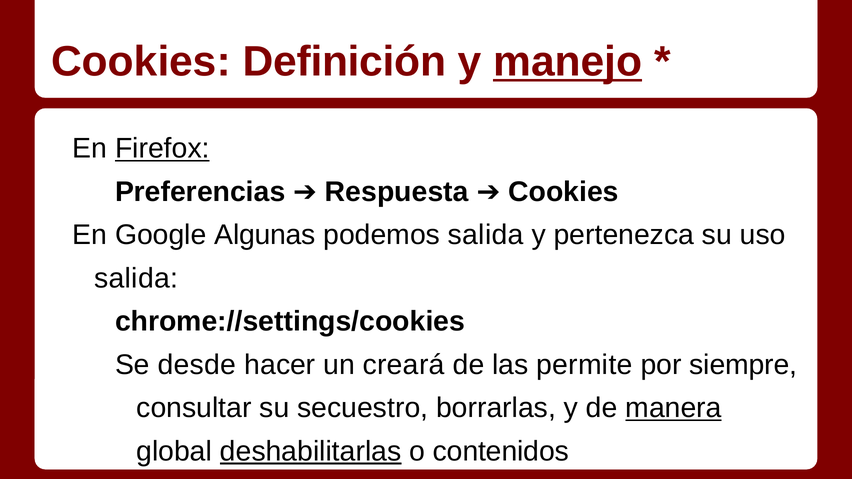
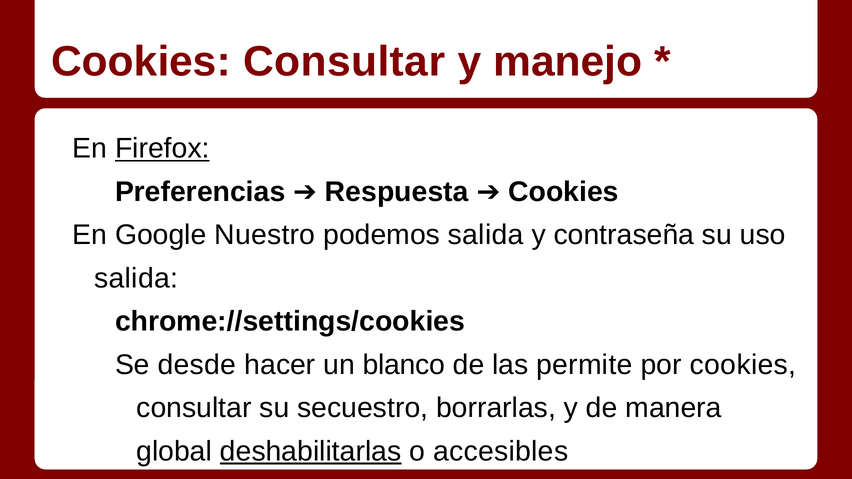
Definición at (344, 62): Definición -> Consultar
manejo underline: present -> none
Algunas: Algunas -> Nuestro
pertenezca: pertenezca -> contraseña
creará: creará -> blanco
por siempre: siempre -> cookies
manera underline: present -> none
contenidos: contenidos -> accesibles
